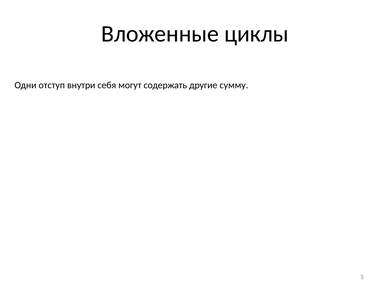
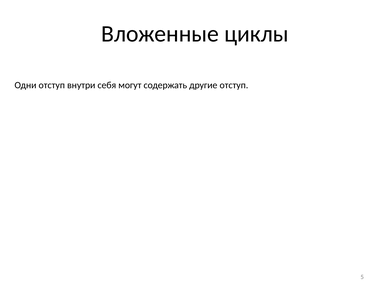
другие сумму: сумму -> отступ
